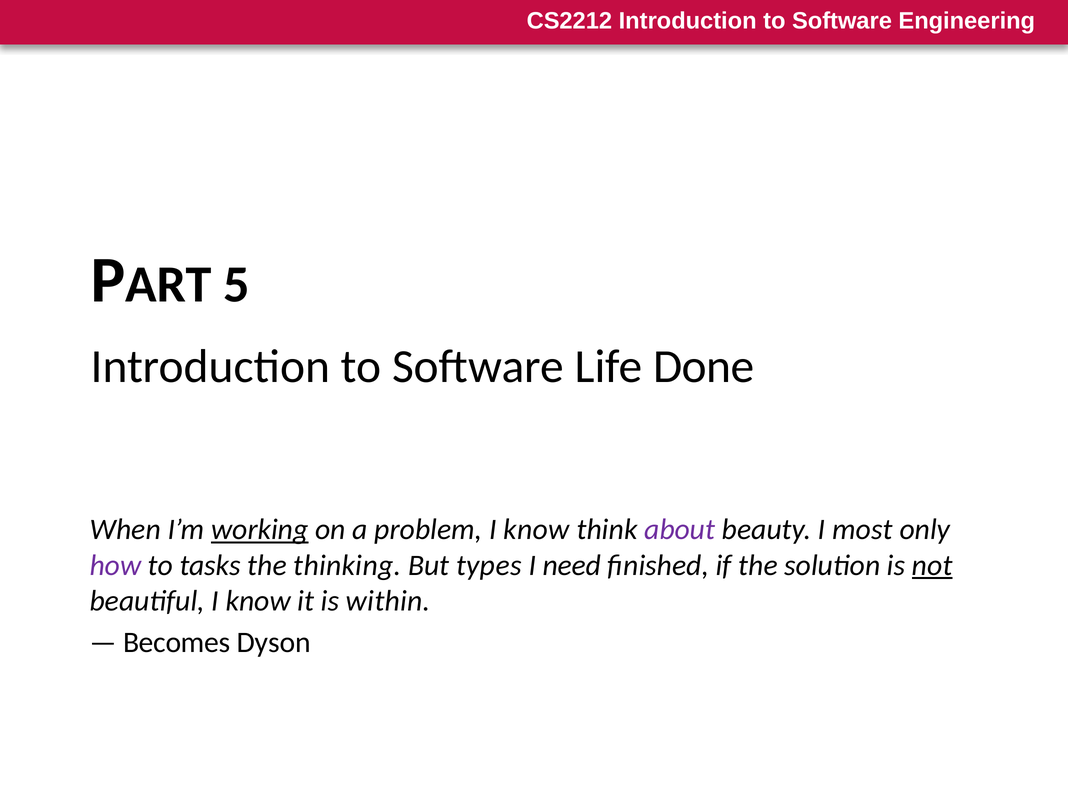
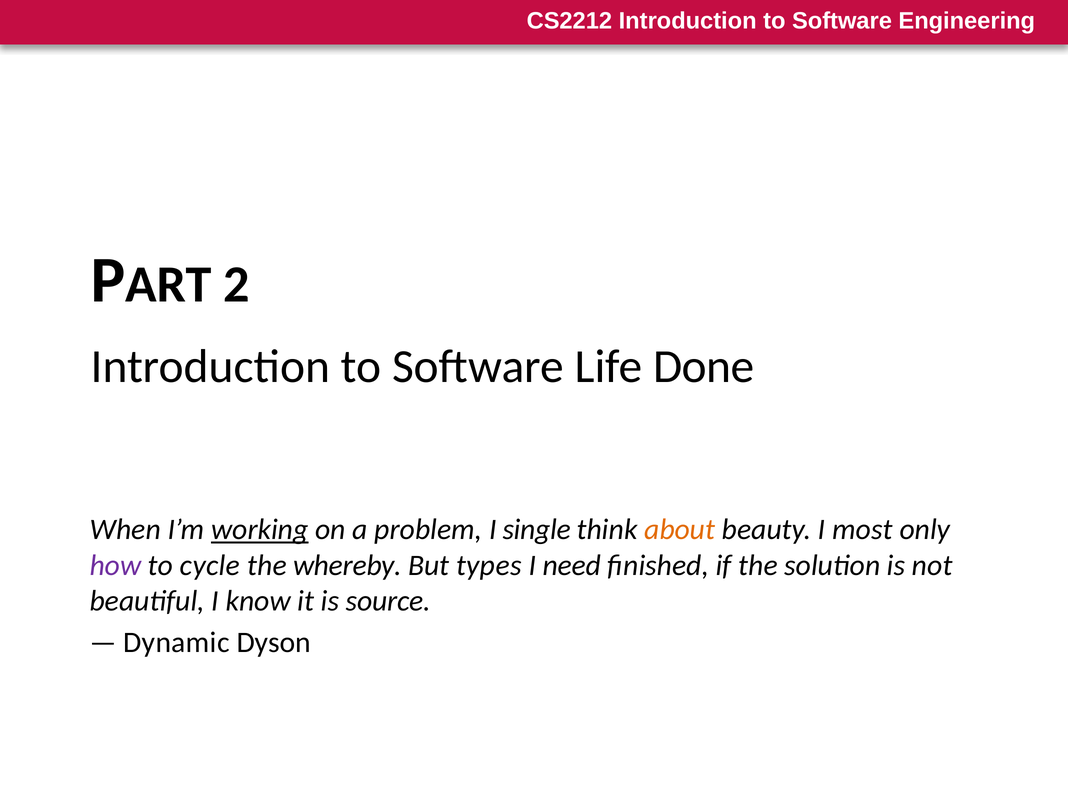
5: 5 -> 2
problem I know: know -> single
about colour: purple -> orange
tasks: tasks -> cycle
thinking: thinking -> whereby
not underline: present -> none
within: within -> source
Becomes: Becomes -> Dynamic
